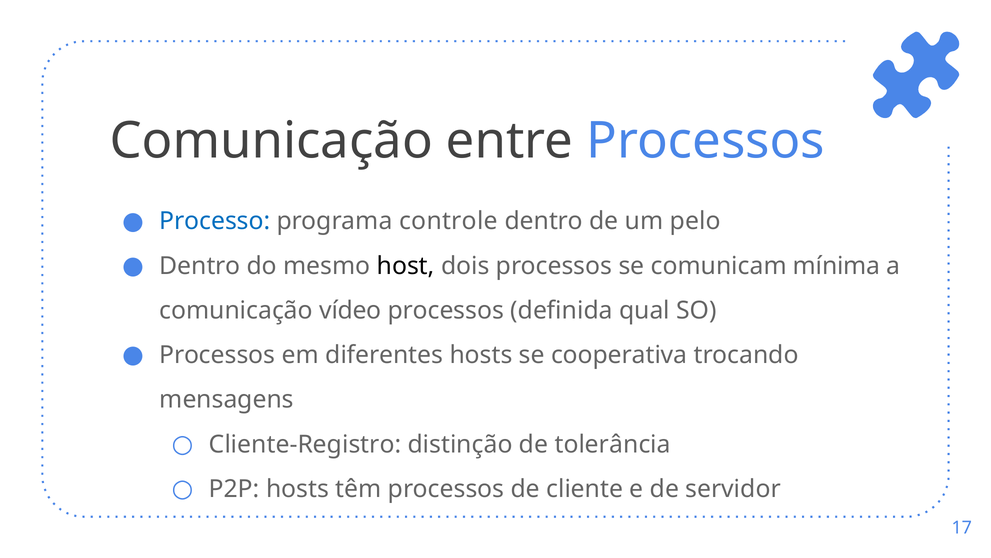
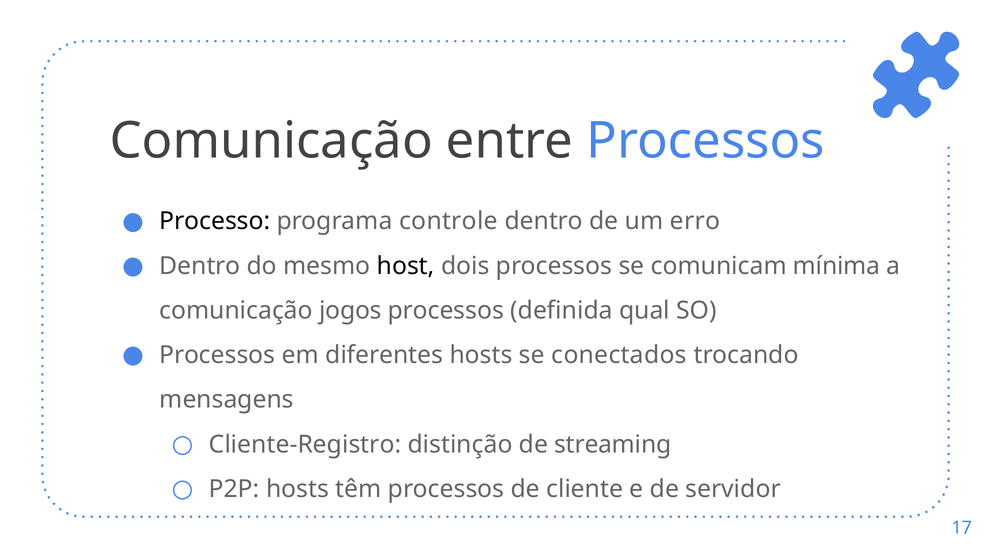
Processo colour: blue -> black
pelo: pelo -> erro
vídeo: vídeo -> jogos
cooperativa: cooperativa -> conectados
tolerância: tolerância -> streaming
